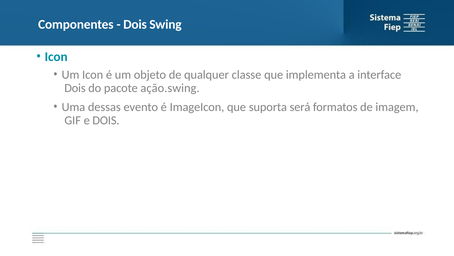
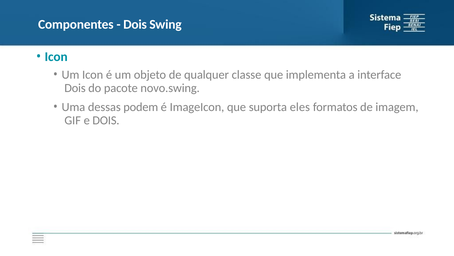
ação.swing: ação.swing -> novo.swing
evento: evento -> podem
será: será -> eles
